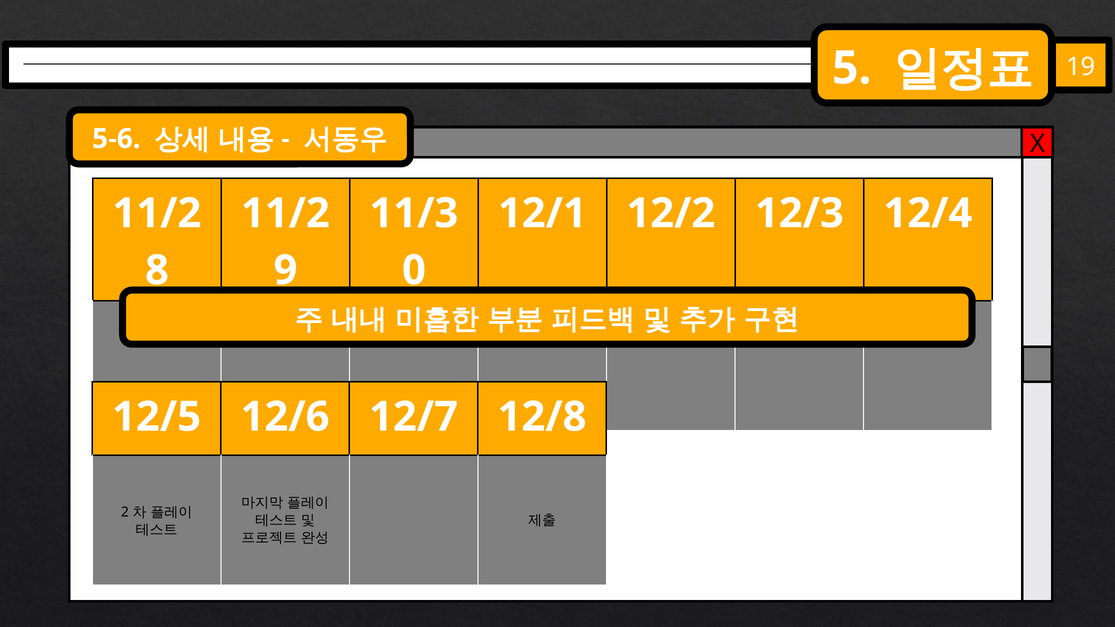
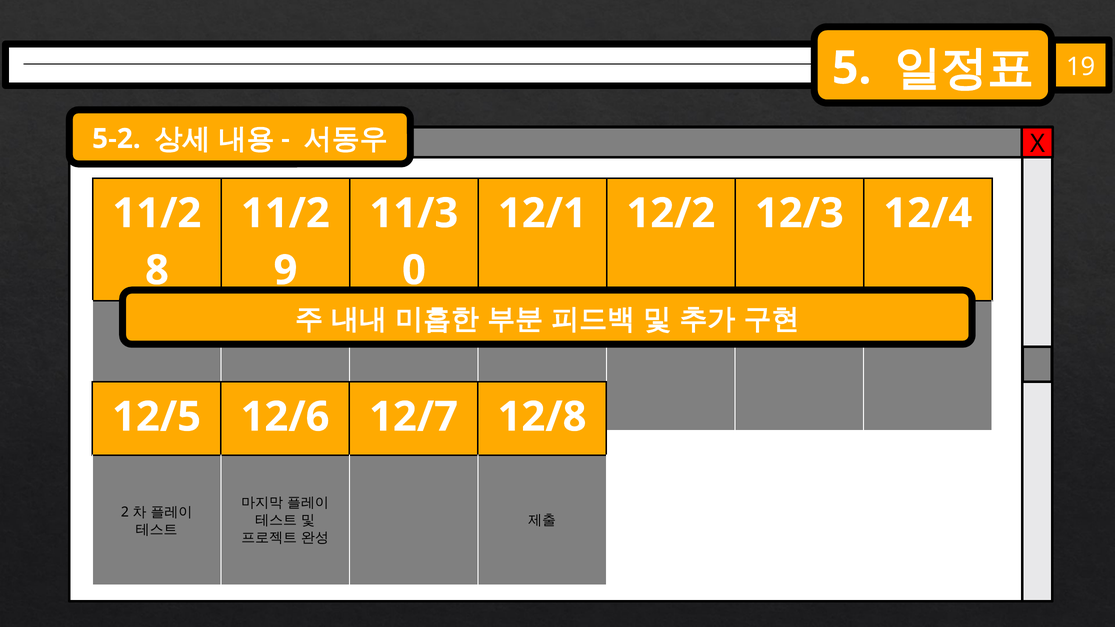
5-6: 5-6 -> 5-2
